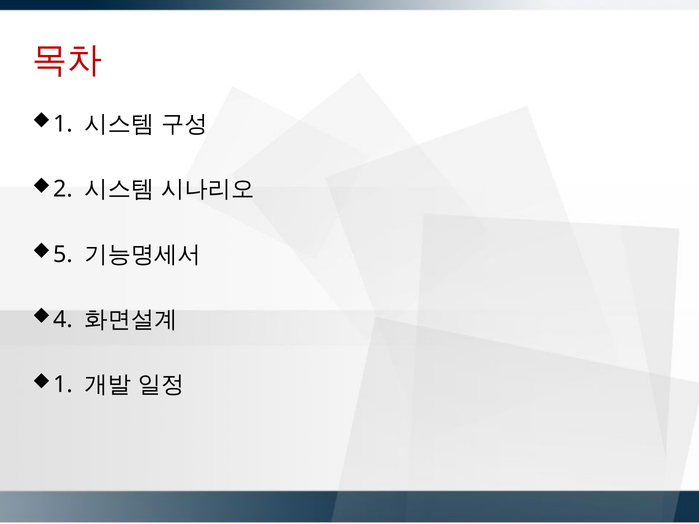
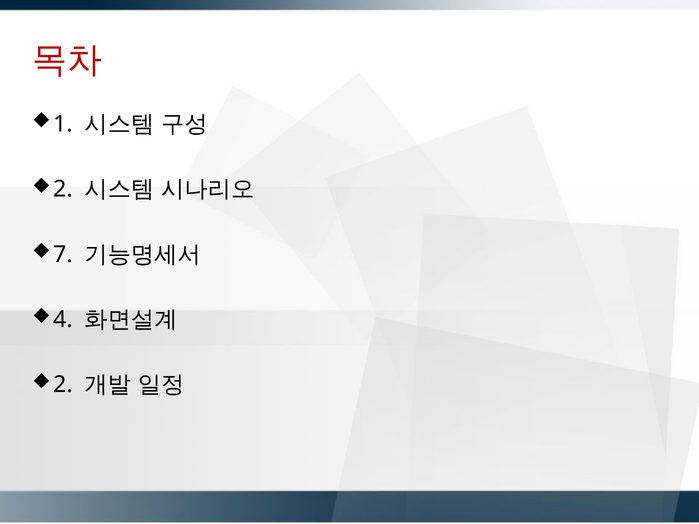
5: 5 -> 7
1 at (63, 385): 1 -> 2
